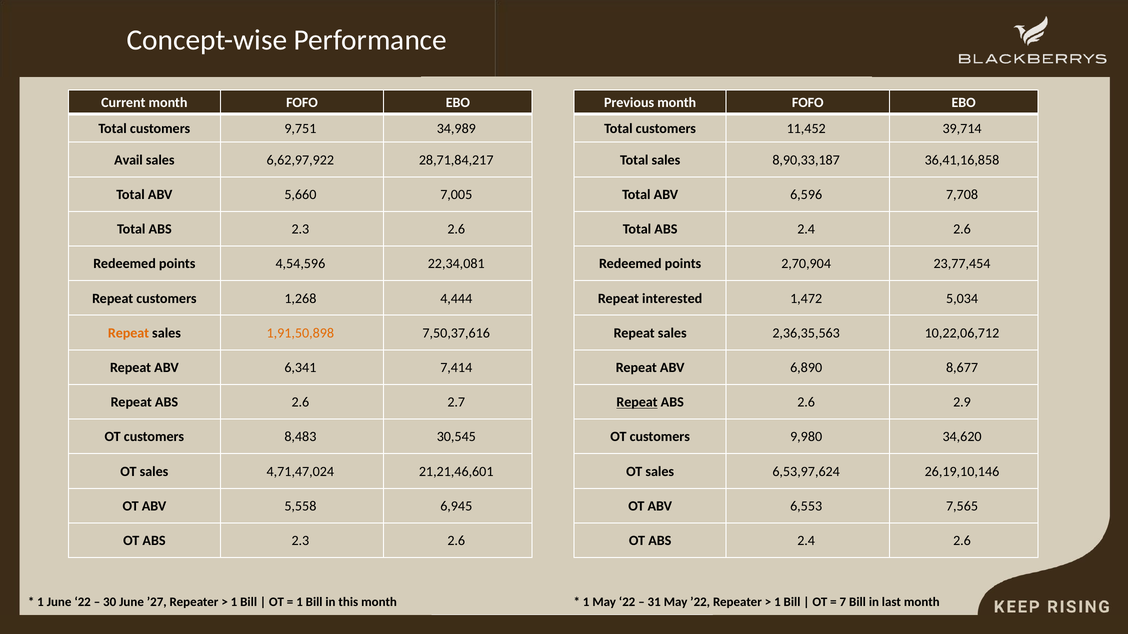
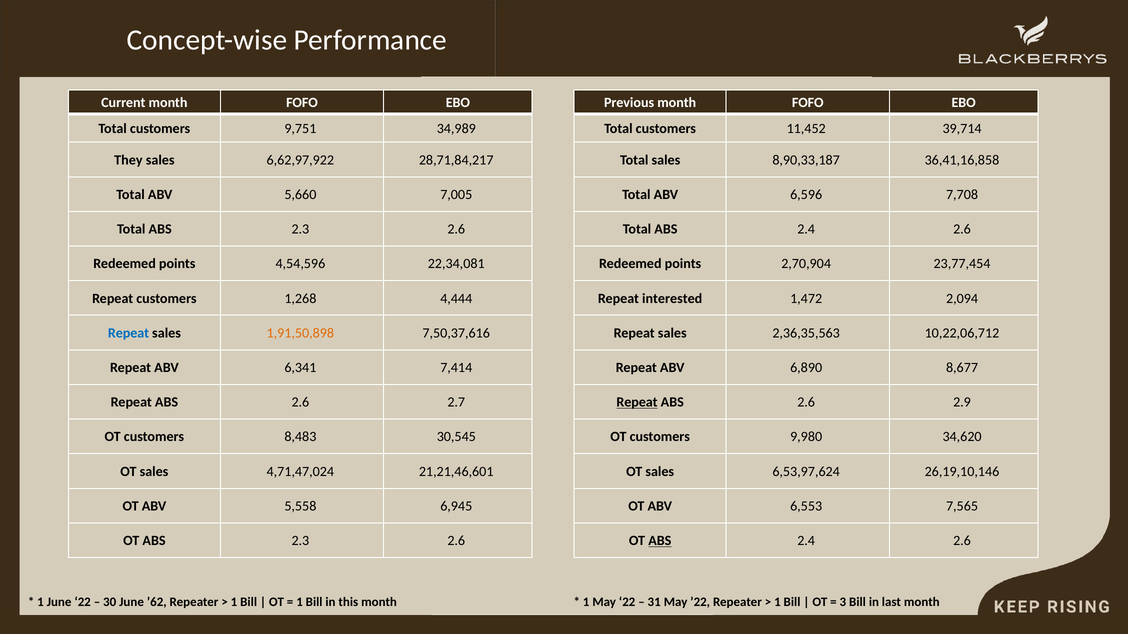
Avail: Avail -> They
5,034: 5,034 -> 2,094
Repeat at (128, 333) colour: orange -> blue
ABS at (660, 541) underline: none -> present
’27: ’27 -> ’62
7: 7 -> 3
